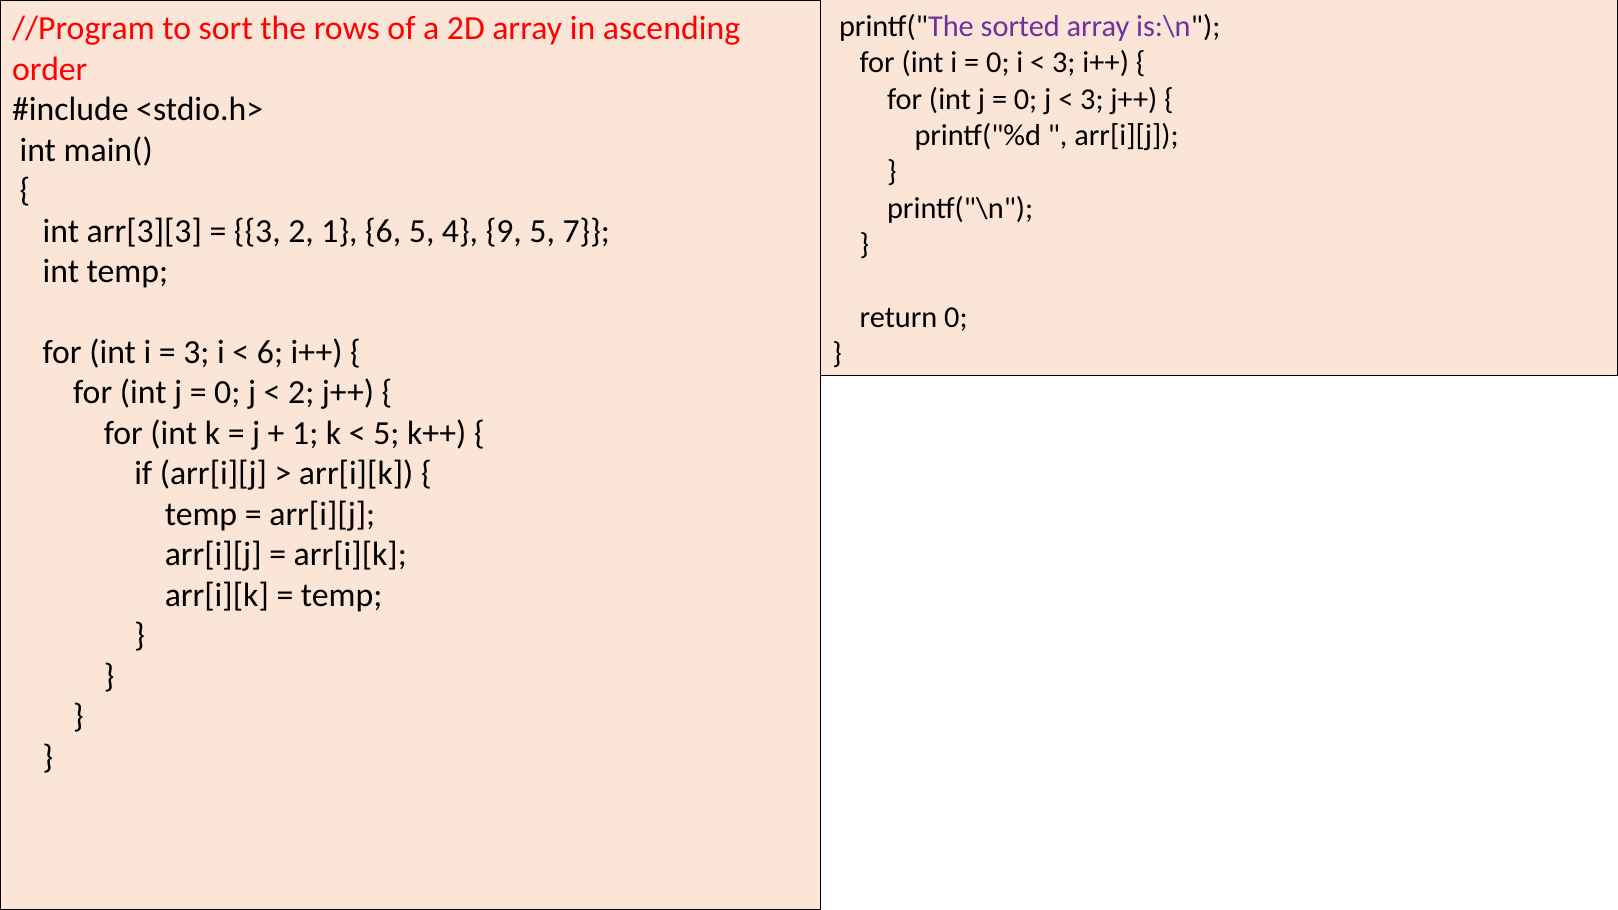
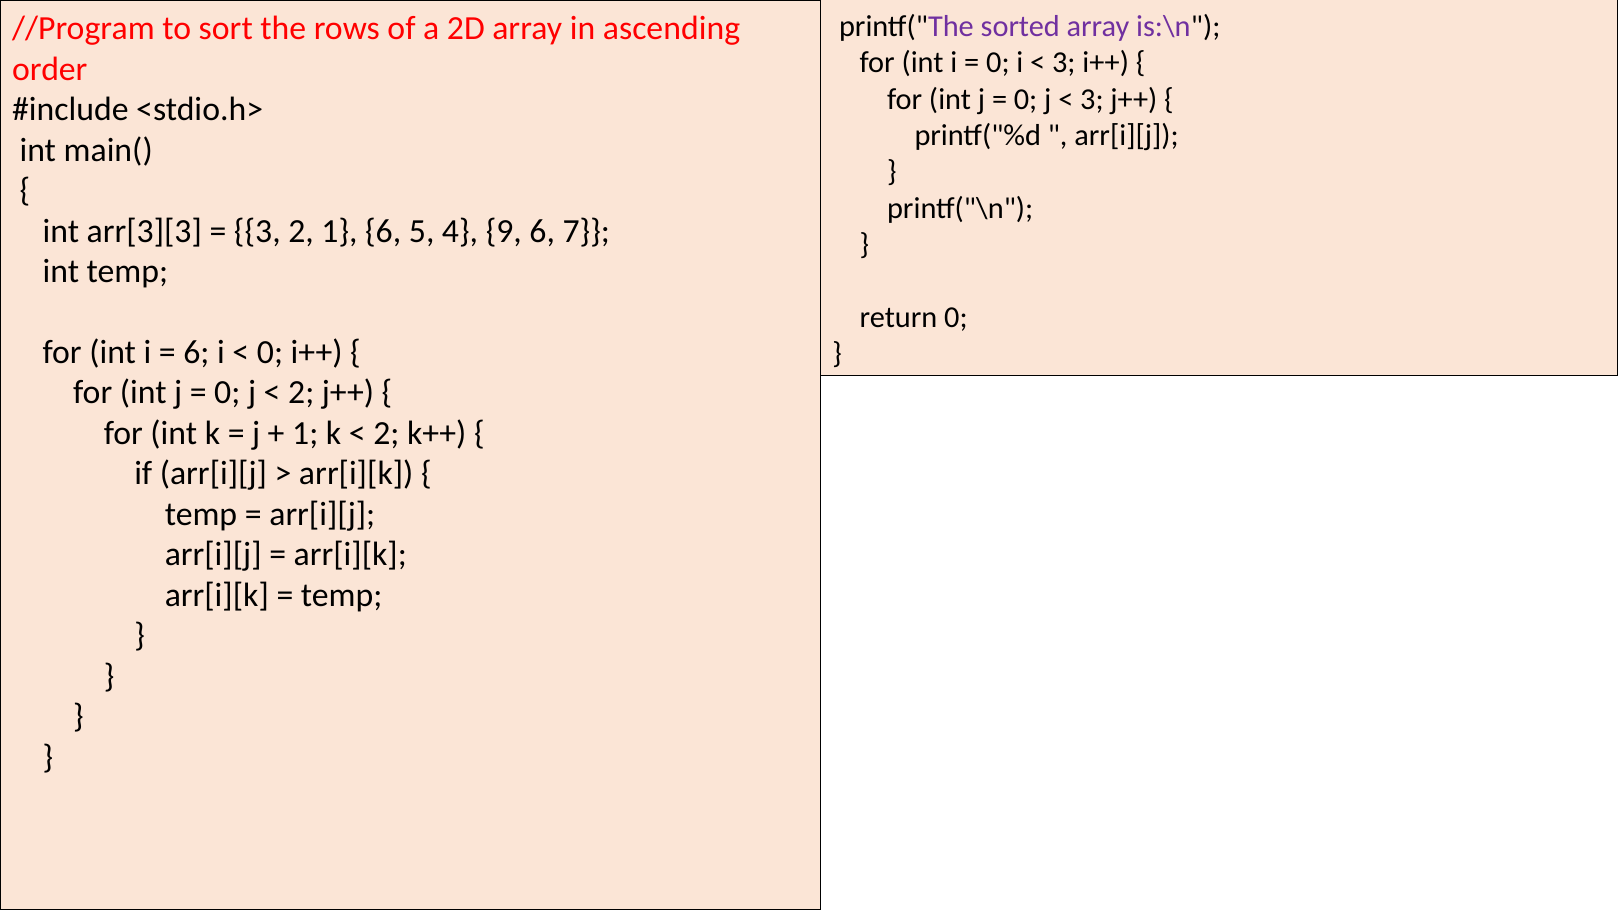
9 5: 5 -> 6
3 at (196, 352): 3 -> 6
6 at (270, 352): 6 -> 0
5 at (386, 433): 5 -> 2
